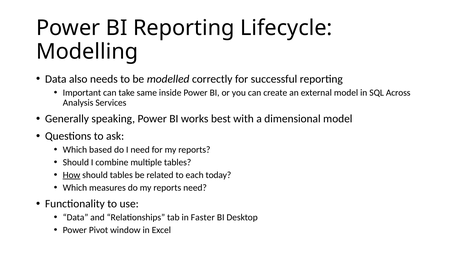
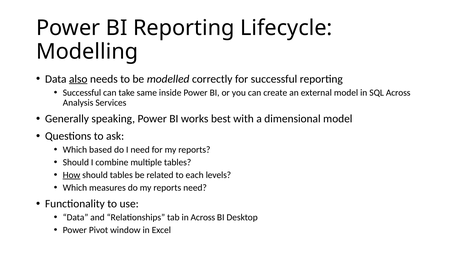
also underline: none -> present
Important at (82, 92): Important -> Successful
today: today -> levels
in Faster: Faster -> Across
